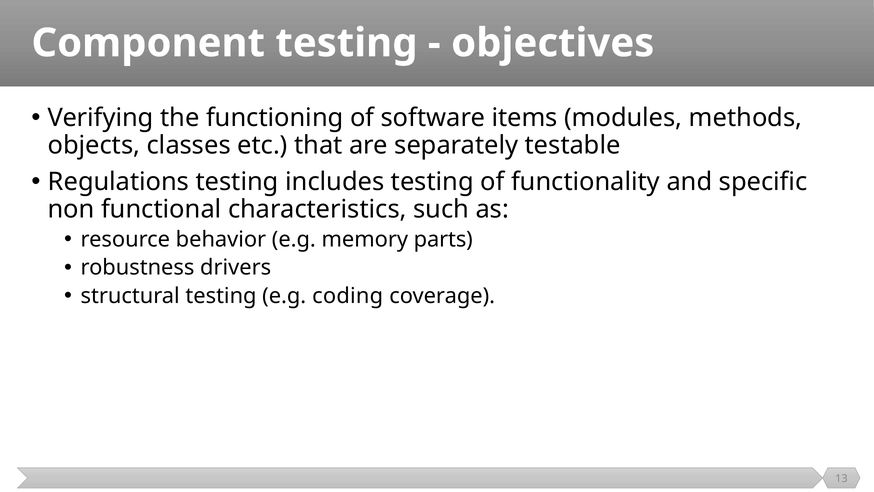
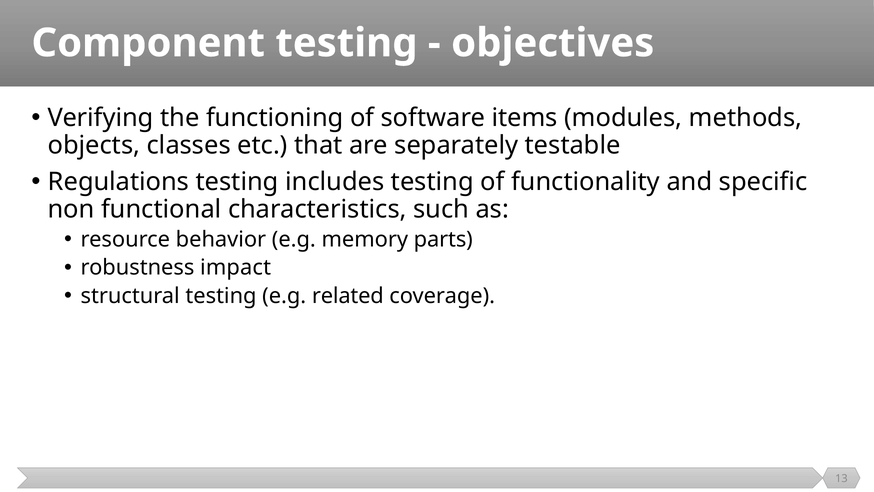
drivers: drivers -> impact
coding: coding -> related
